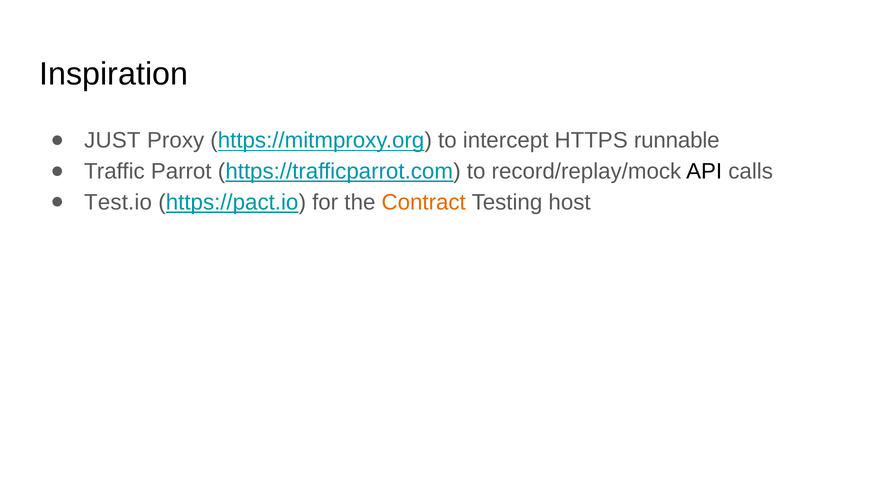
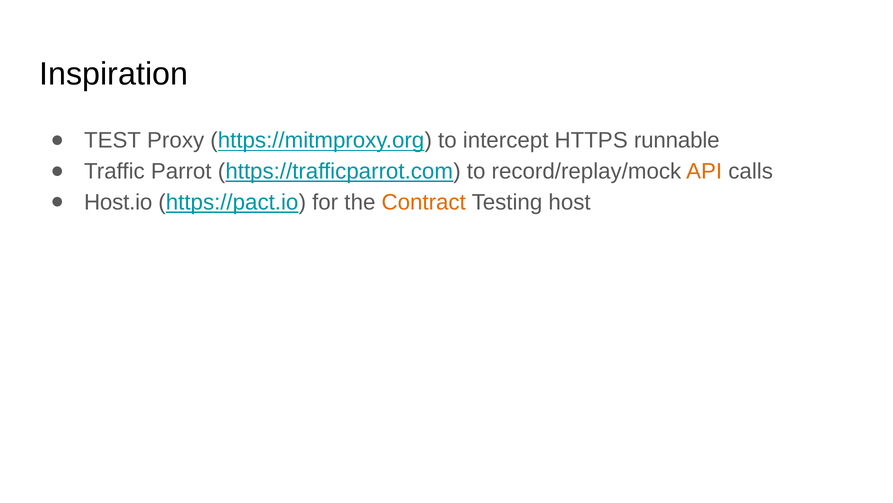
JUST: JUST -> TEST
API colour: black -> orange
Test.io: Test.io -> Host.io
